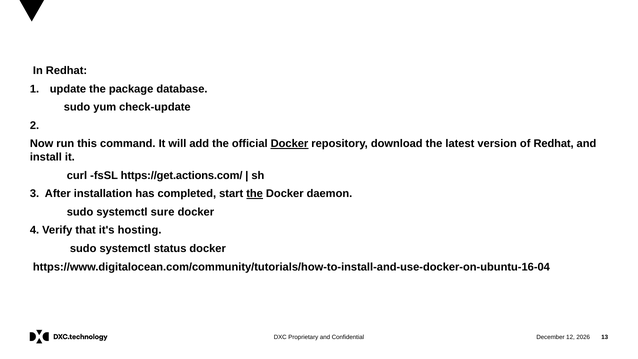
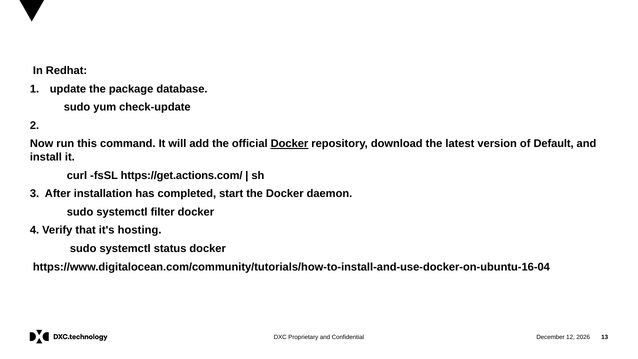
of Redhat: Redhat -> Default
the at (255, 194) underline: present -> none
sure: sure -> filter
